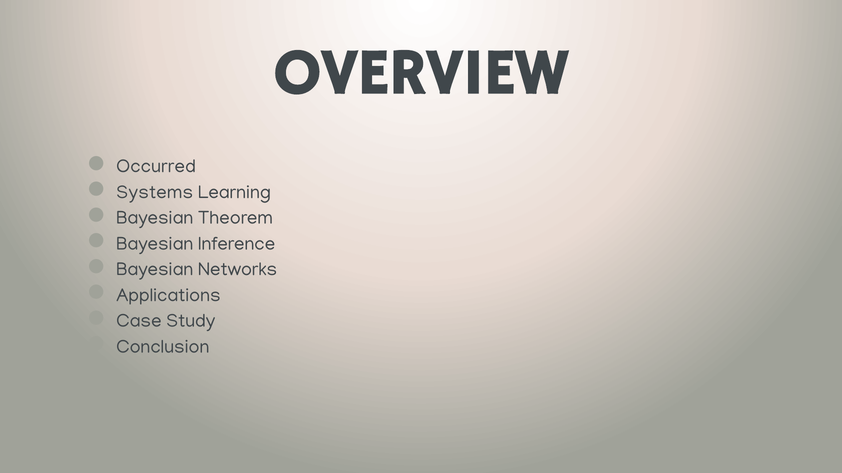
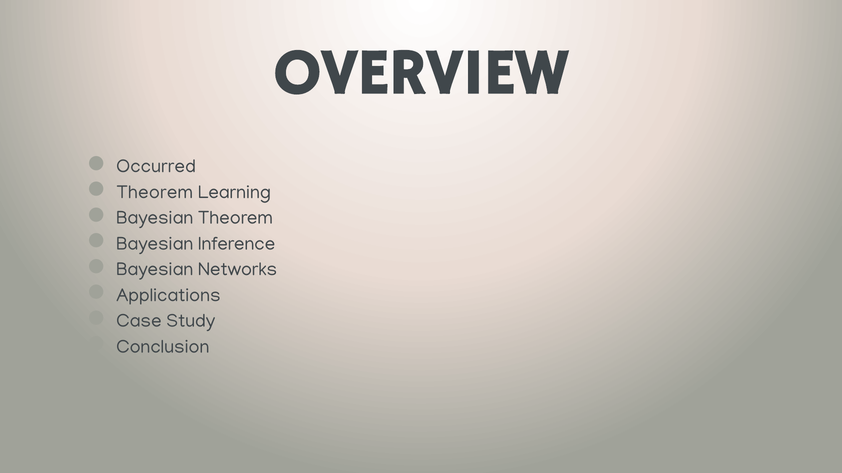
Systems at (155, 192): Systems -> Theorem
